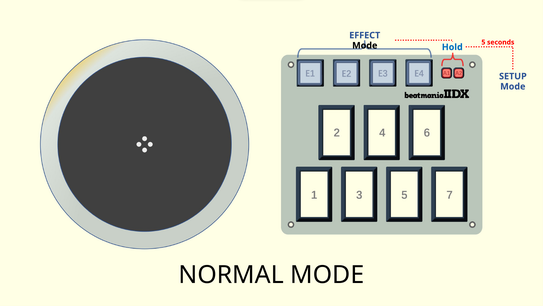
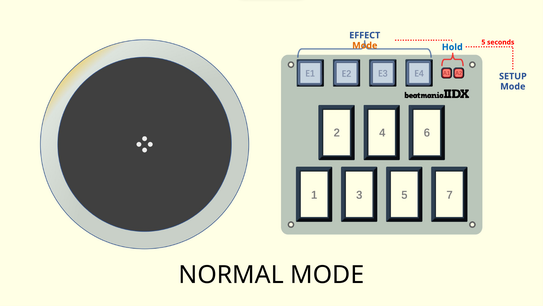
Mode at (365, 45) colour: black -> orange
